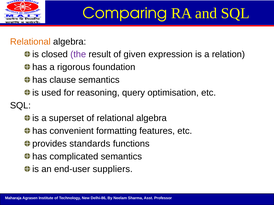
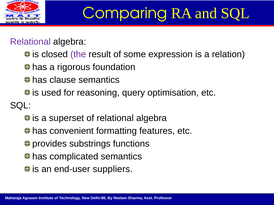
Relational at (30, 42) colour: orange -> purple
given: given -> some
standards: standards -> substrings
